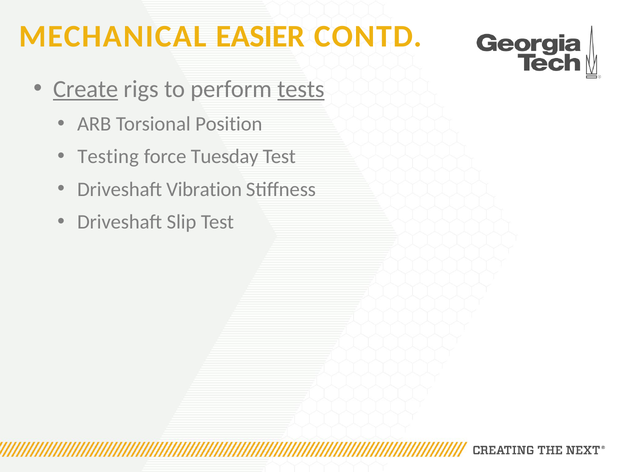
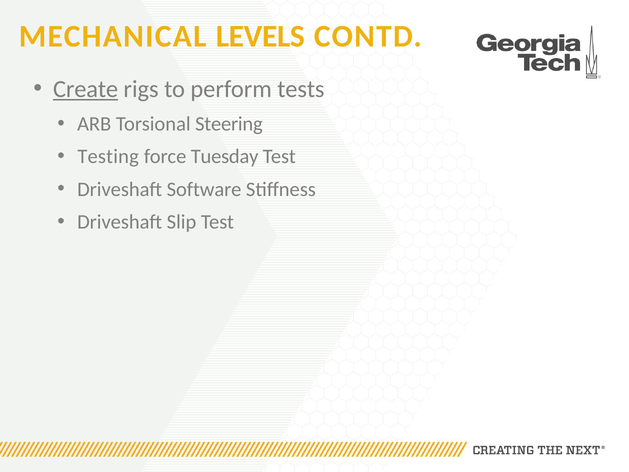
EASIER: EASIER -> LEVELS
tests underline: present -> none
Position: Position -> Steering
Vibration: Vibration -> Software
